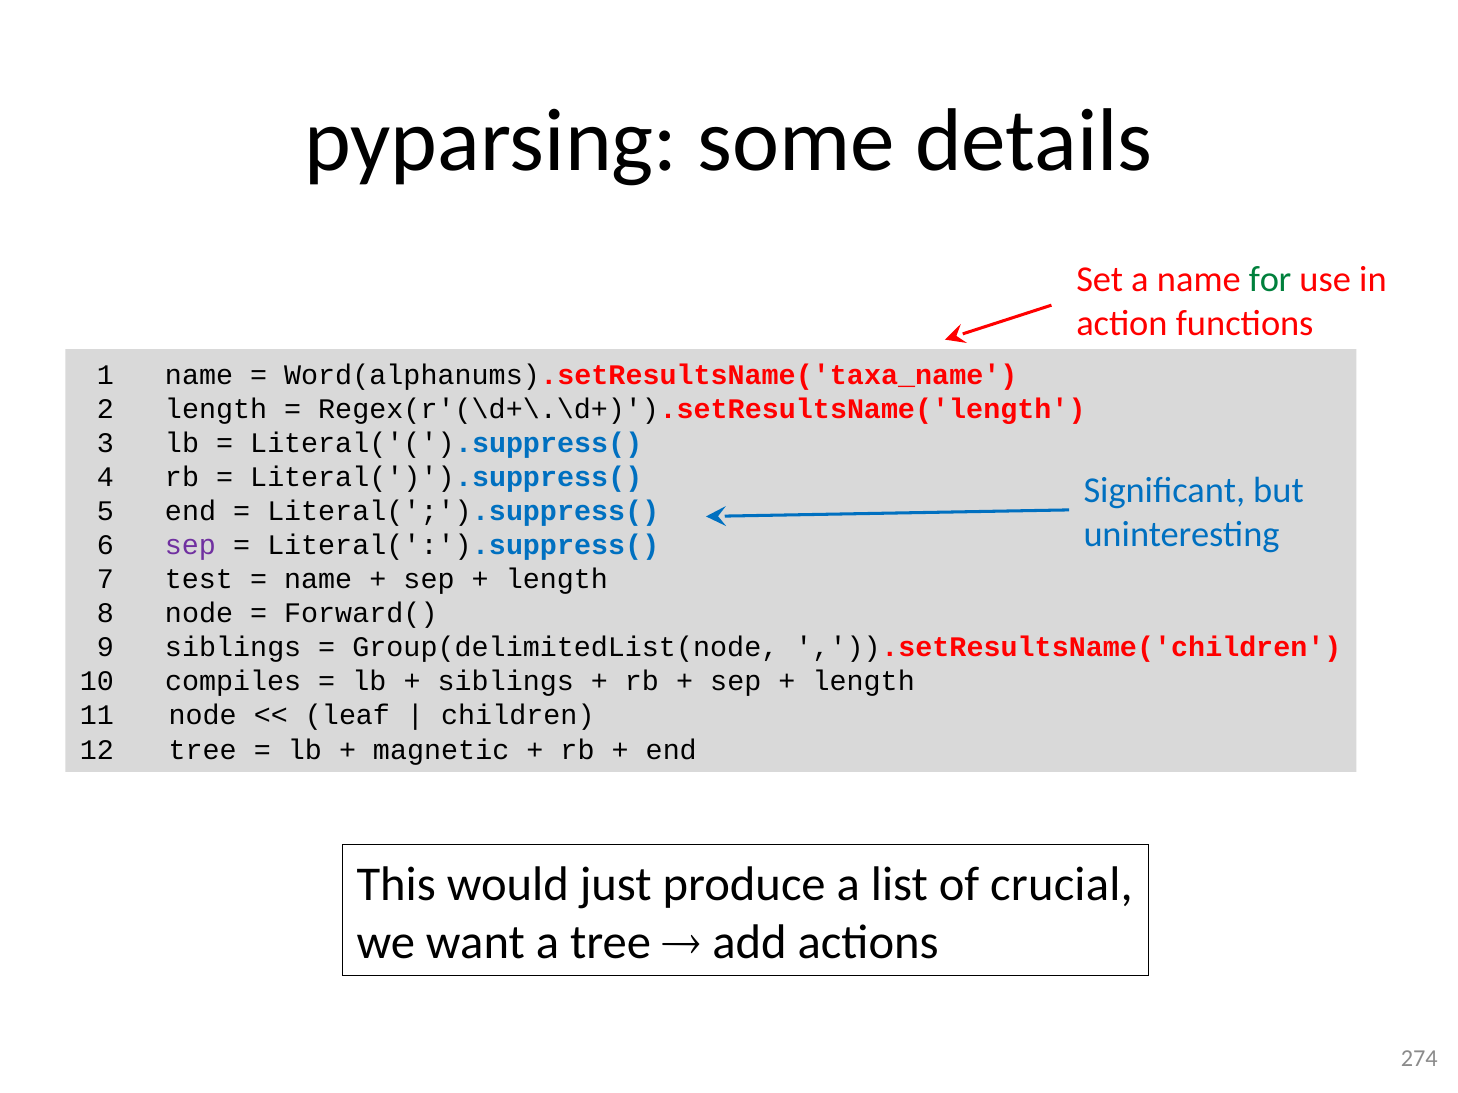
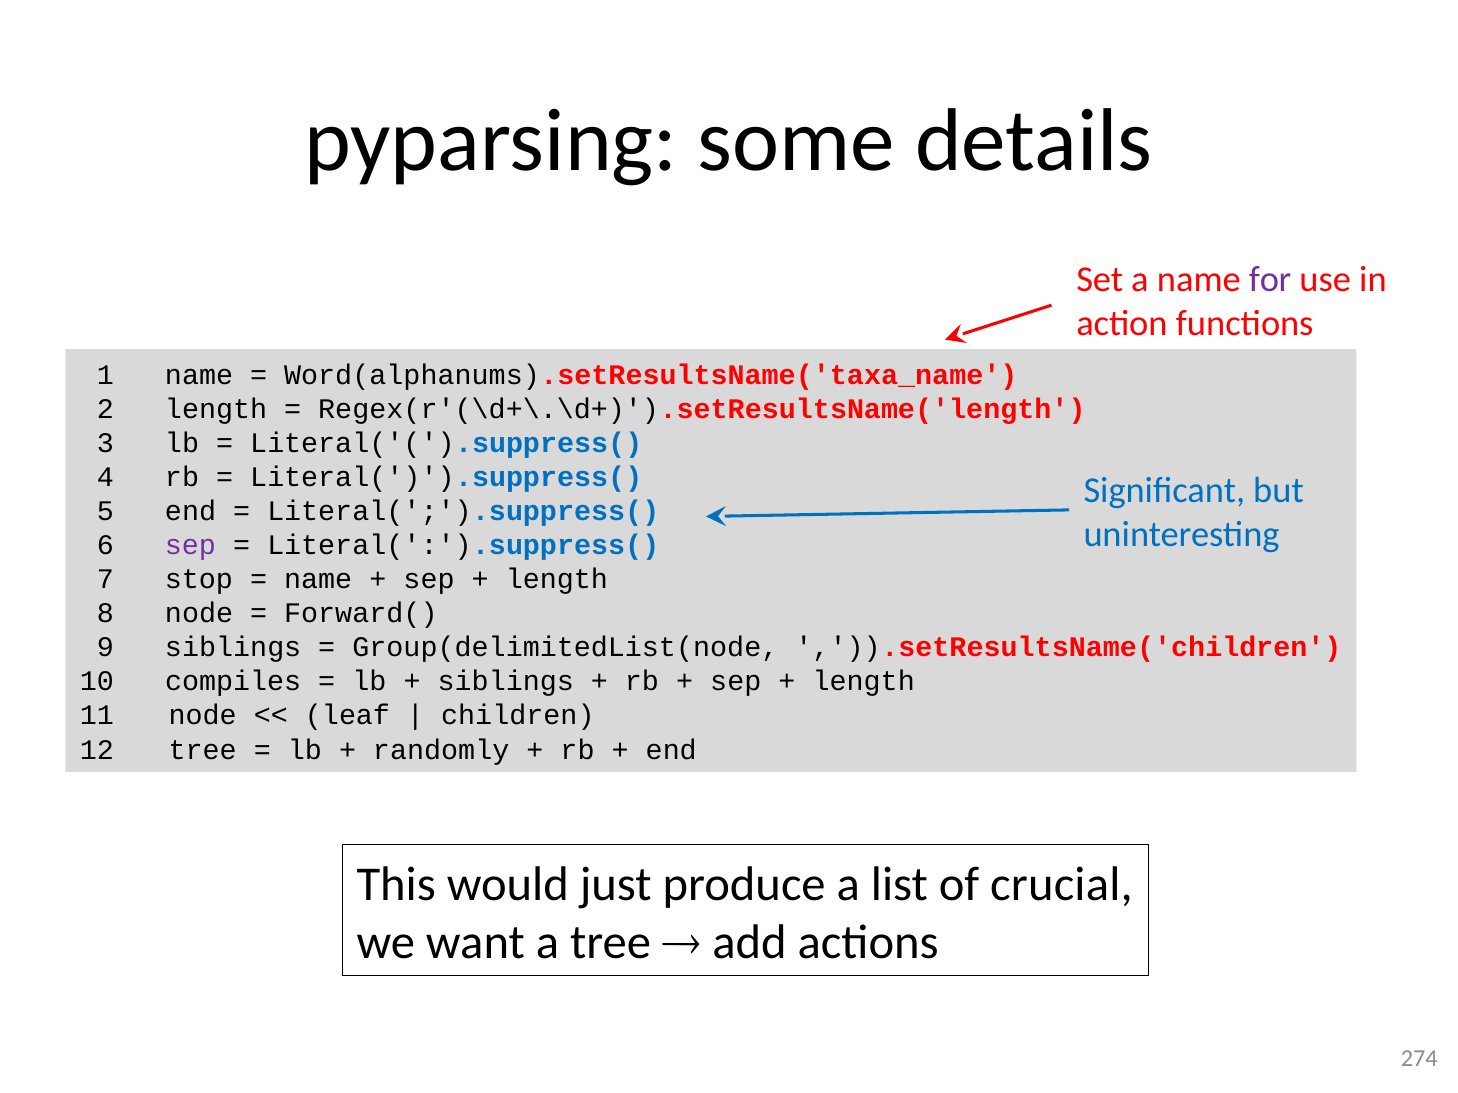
for colour: green -> purple
test: test -> stop
magnetic: magnetic -> randomly
